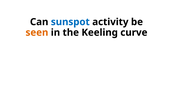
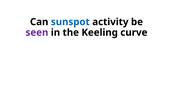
seen colour: orange -> purple
